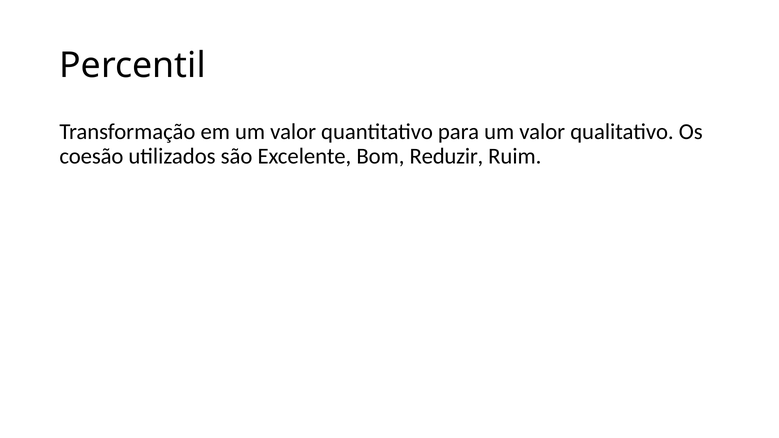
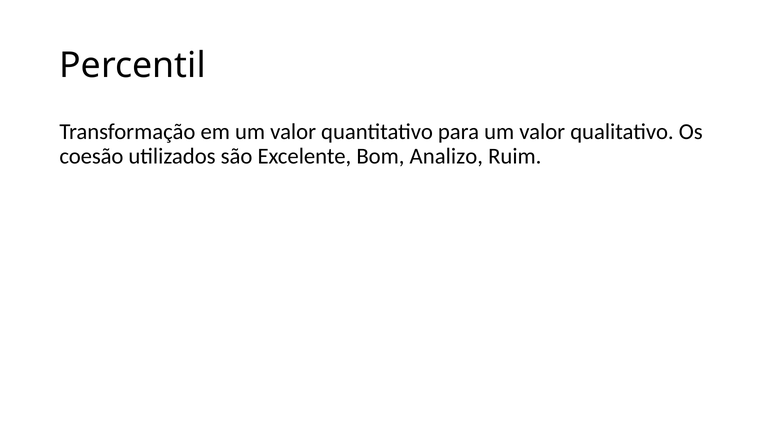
Reduzir: Reduzir -> Analizo
